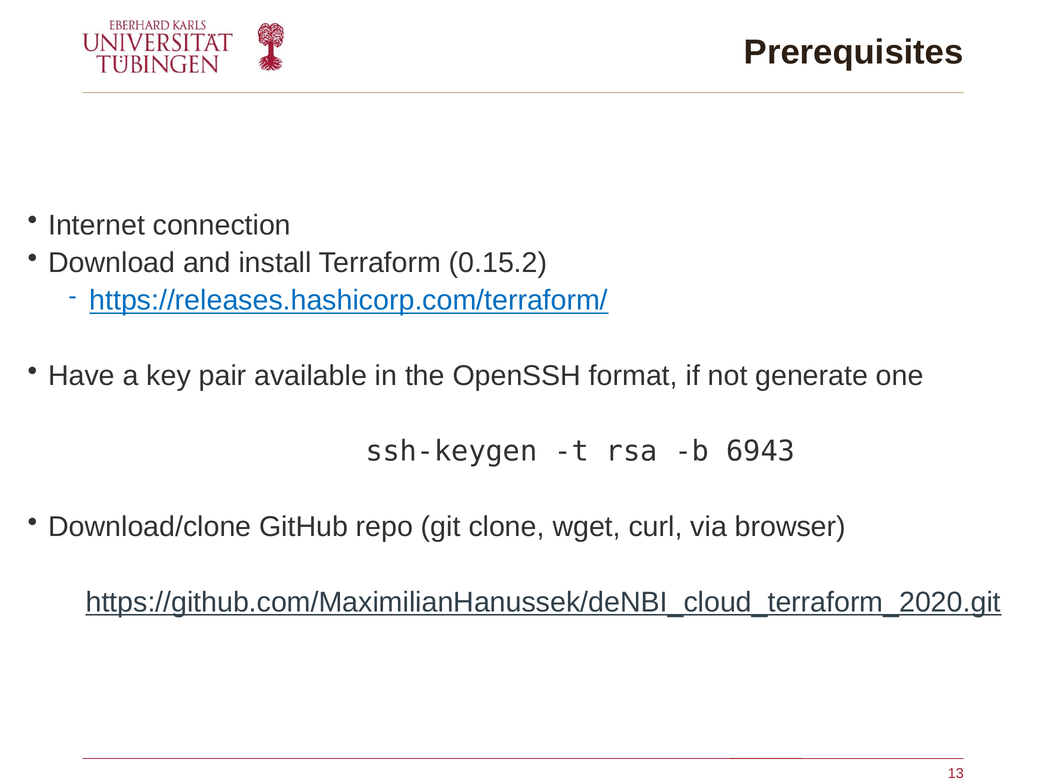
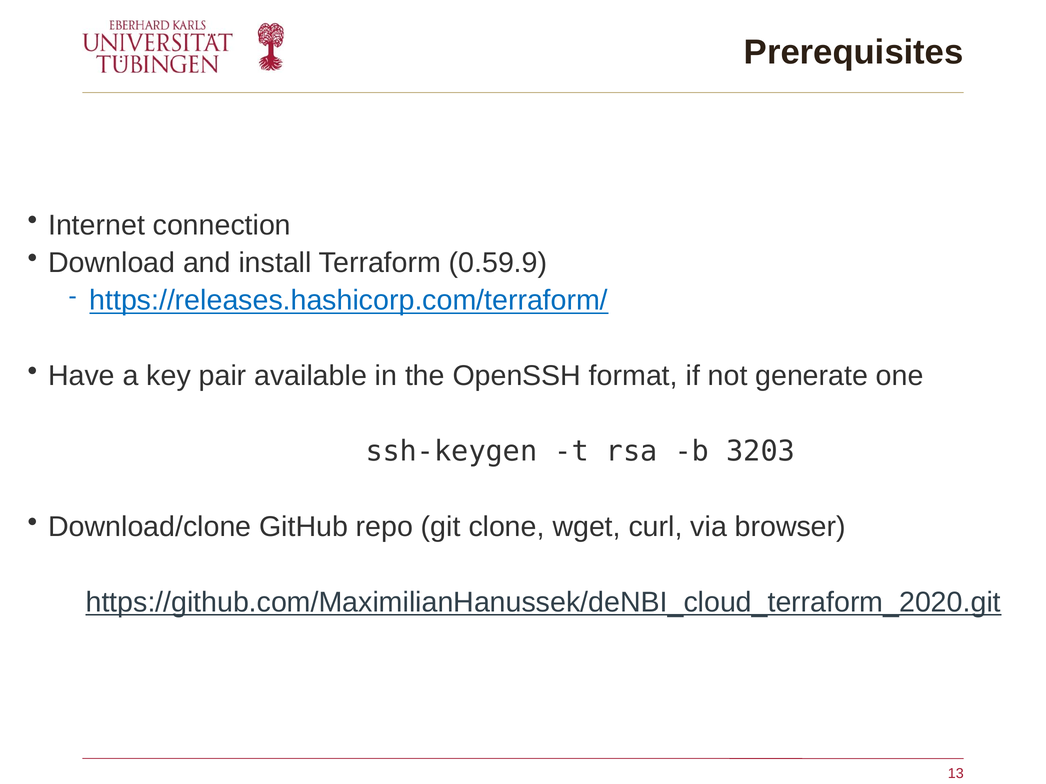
0.15.2: 0.15.2 -> 0.59.9
6943: 6943 -> 3203
